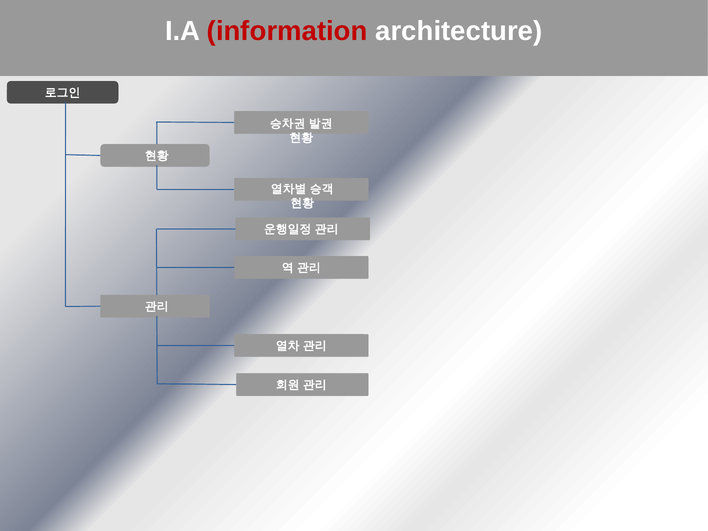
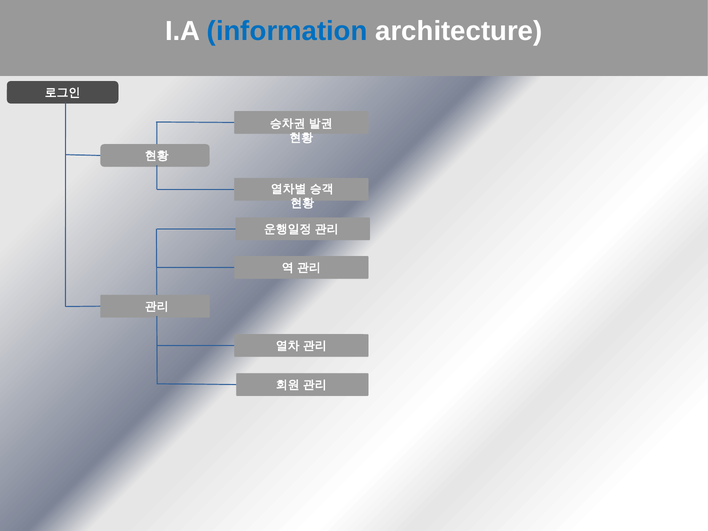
information colour: red -> blue
